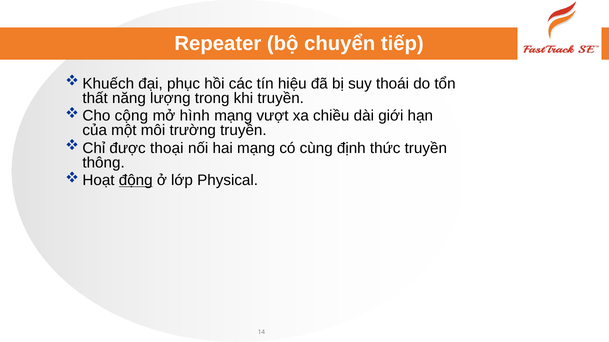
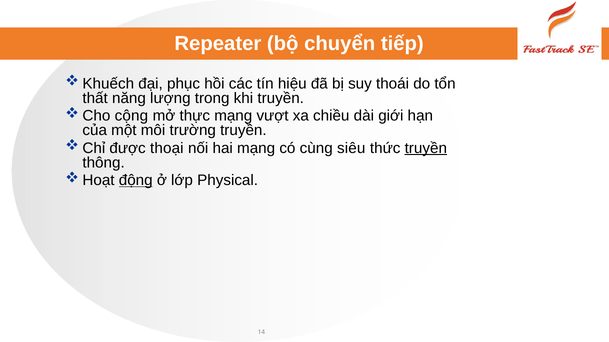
hình: hình -> thực
định: định -> siêu
truyền at (426, 148) underline: none -> present
